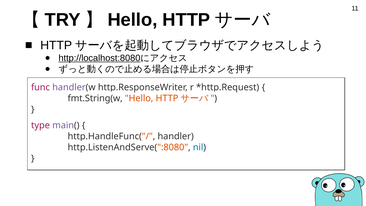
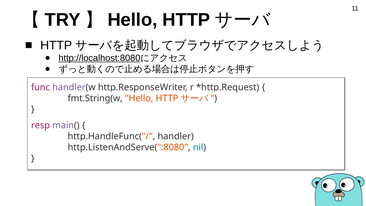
type: type -> resp
